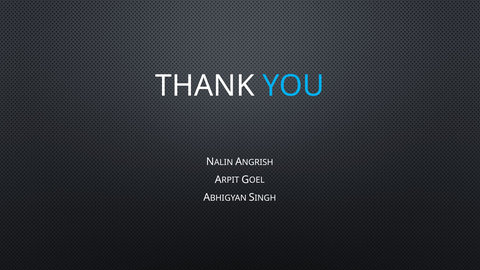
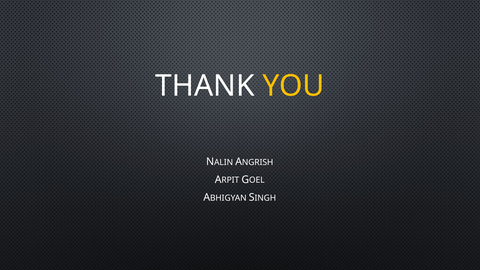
YOU colour: light blue -> yellow
